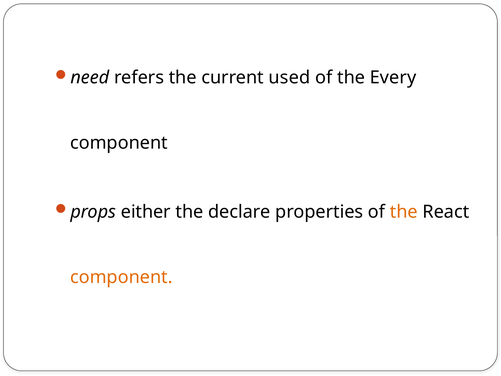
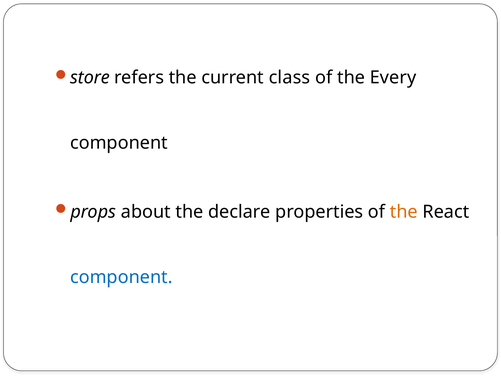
need: need -> store
used: used -> class
either: either -> about
component at (121, 277) colour: orange -> blue
